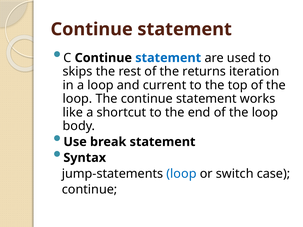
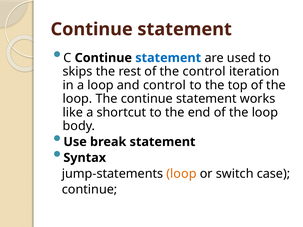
the returns: returns -> control
and current: current -> control
loop at (181, 174) colour: blue -> orange
